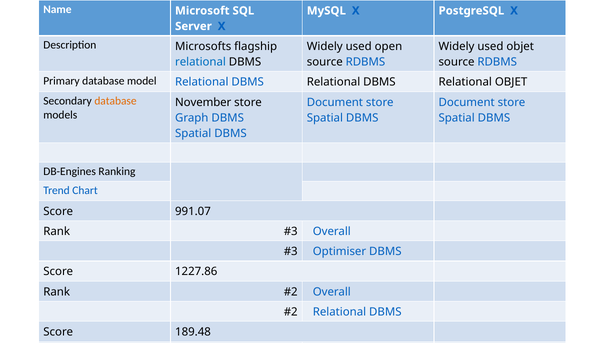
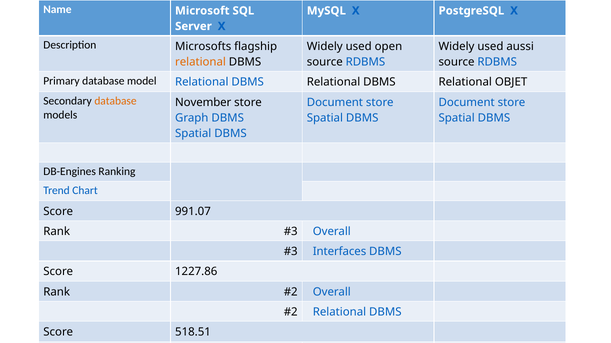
used objet: objet -> aussi
relational at (200, 62) colour: blue -> orange
Optimiser: Optimiser -> Interfaces
189.48: 189.48 -> 518.51
